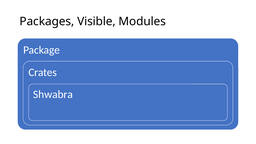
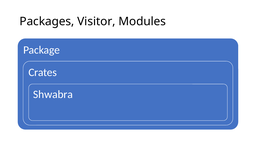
Visible: Visible -> Visitor
